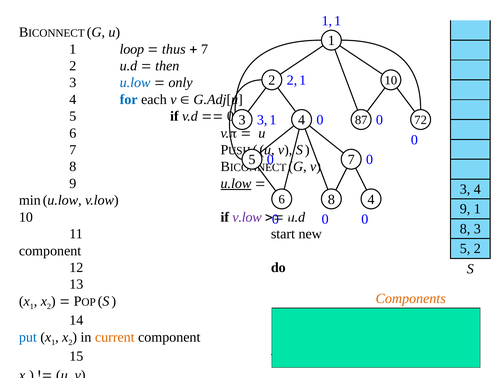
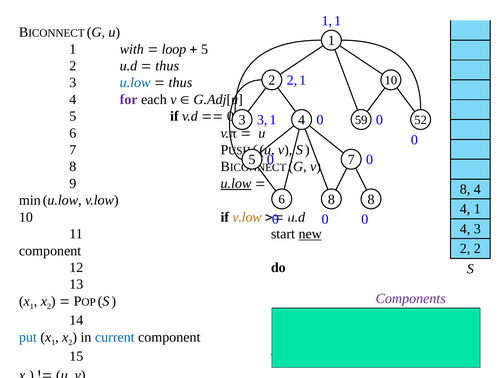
loop: loop -> with
thus: thus -> loop
7 at (205, 49): 7 -> 5
then at (167, 66): then -> thus
only at (181, 83): only -> thus
for colour: blue -> purple
87: 87 -> 59
72: 72 -> 52
3 at (465, 189): 3 -> 8
6 4: 4 -> 8
9 at (465, 209): 9 -> 4
v.low at (247, 217) colour: purple -> orange
8 at (465, 229): 8 -> 4
new underline: none -> present
5 at (465, 249): 5 -> 2
Components colour: orange -> purple
current colour: orange -> blue
